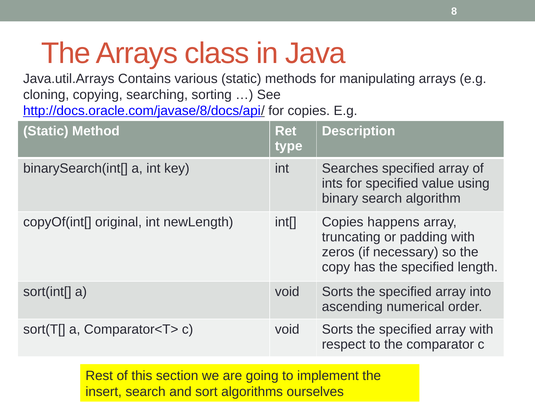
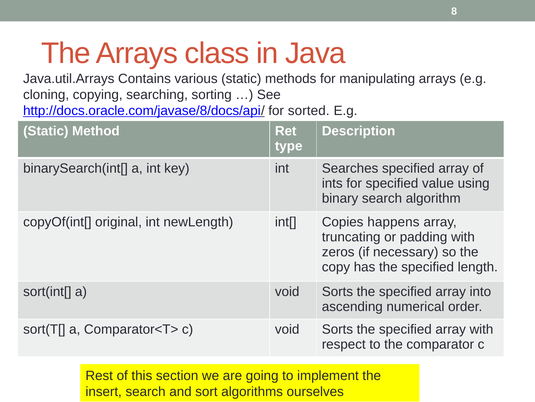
for copies: copies -> sorted
